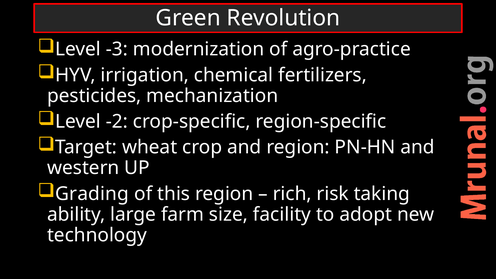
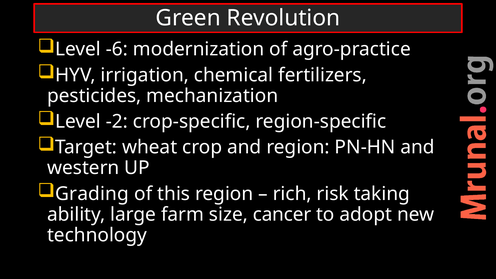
-3: -3 -> -6
facility: facility -> cancer
